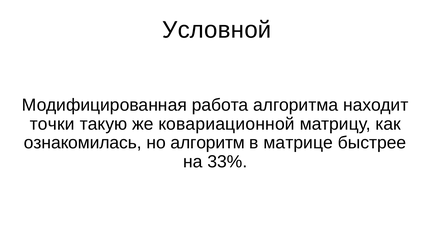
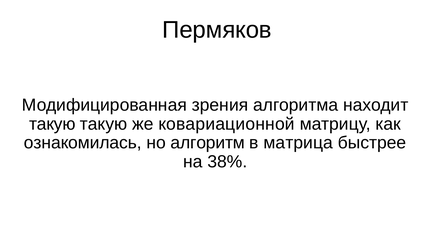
Условной: Условной -> Пермяков
работа: работа -> зрения
точки at (52, 124): точки -> такую
матрице: матрице -> матрица
33%: 33% -> 38%
